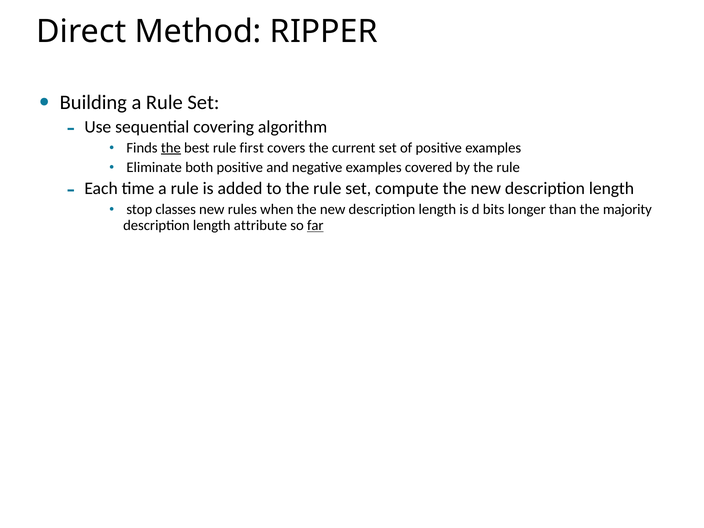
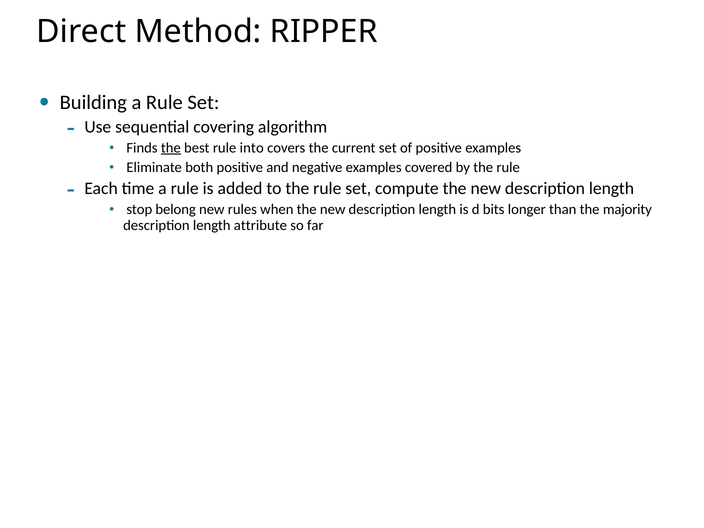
first: first -> into
classes: classes -> belong
far underline: present -> none
